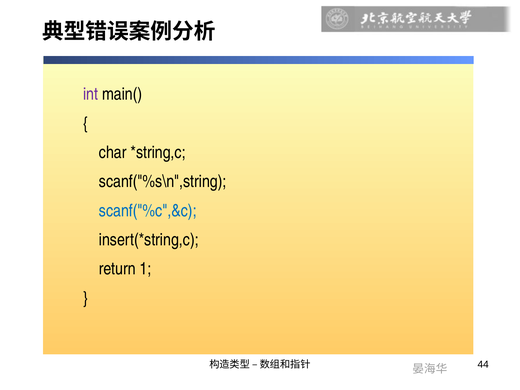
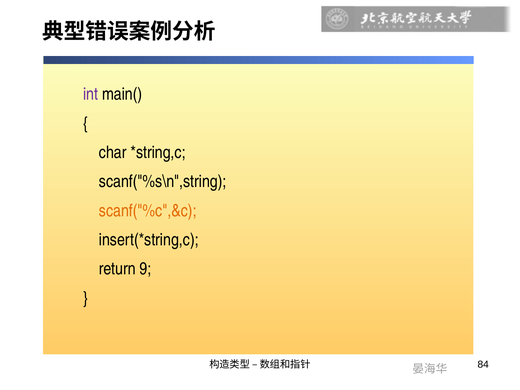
scanf("%c",&c colour: blue -> orange
1: 1 -> 9
44: 44 -> 84
